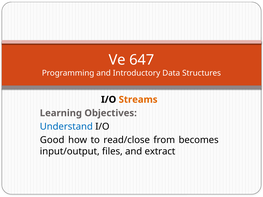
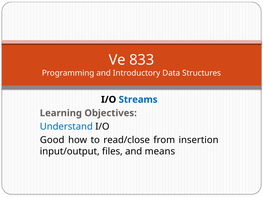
647: 647 -> 833
Streams colour: orange -> blue
becomes: becomes -> insertion
extract: extract -> means
